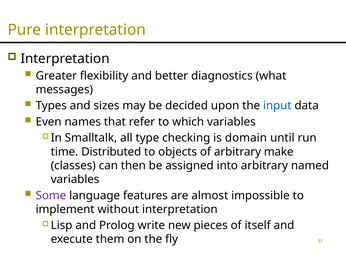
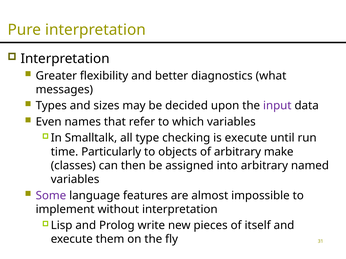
input colour: blue -> purple
is domain: domain -> execute
Distributed: Distributed -> Particularly
